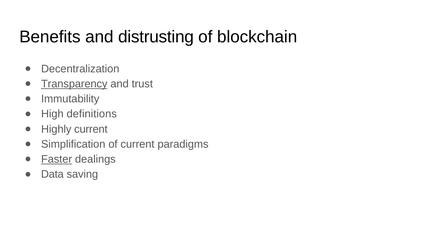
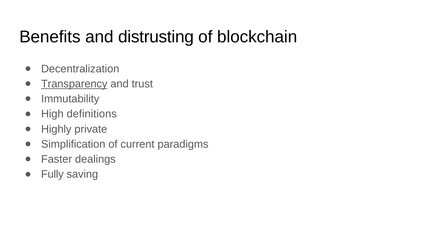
Highly current: current -> private
Faster underline: present -> none
Data: Data -> Fully
